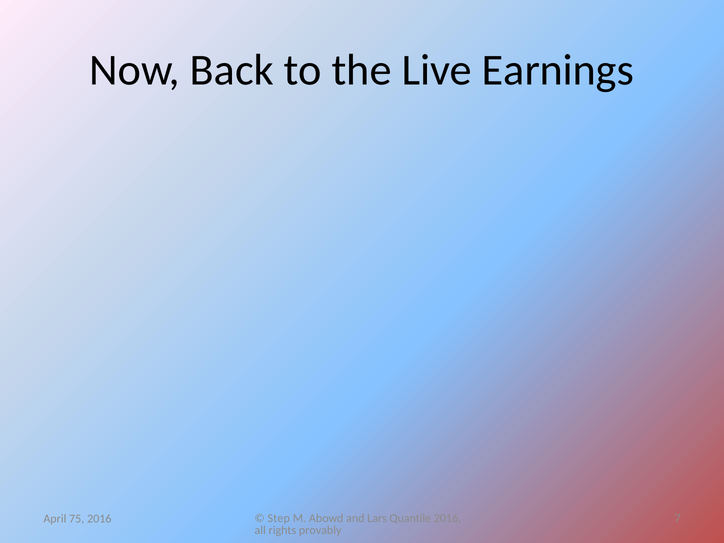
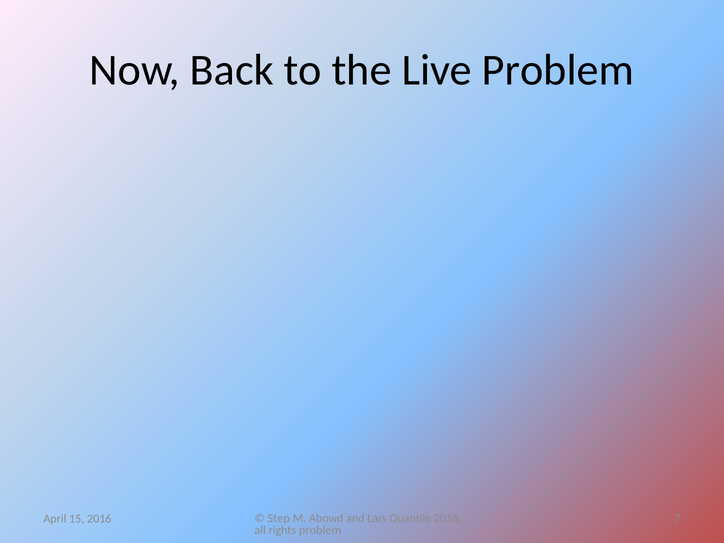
Live Earnings: Earnings -> Problem
75: 75 -> 15
rights provably: provably -> problem
